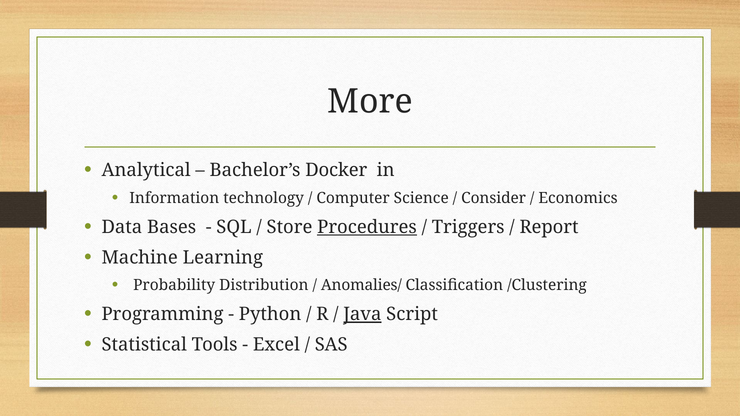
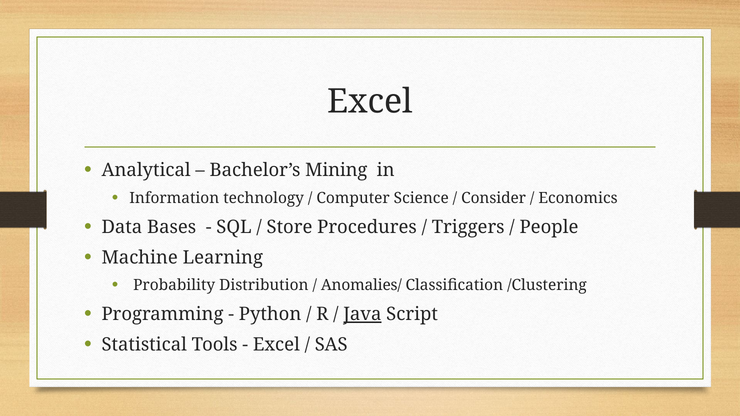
More at (370, 102): More -> Excel
Docker: Docker -> Mining
Procedures underline: present -> none
Report: Report -> People
